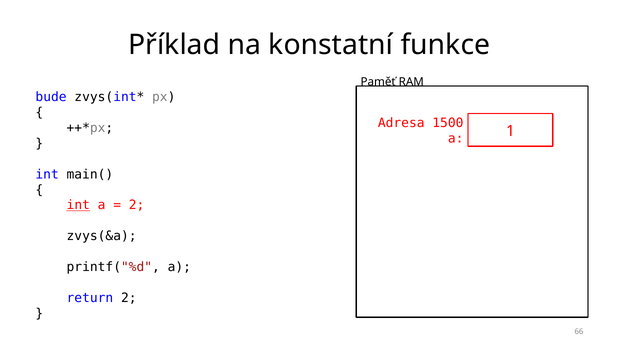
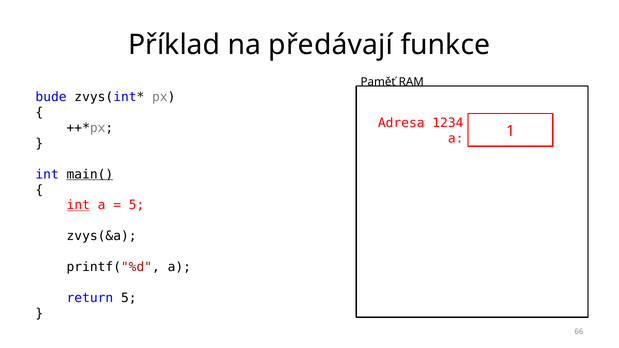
konstatní: konstatní -> předávají
1500: 1500 -> 1234
main( underline: none -> present
2 at (137, 205): 2 -> 5
return 2: 2 -> 5
